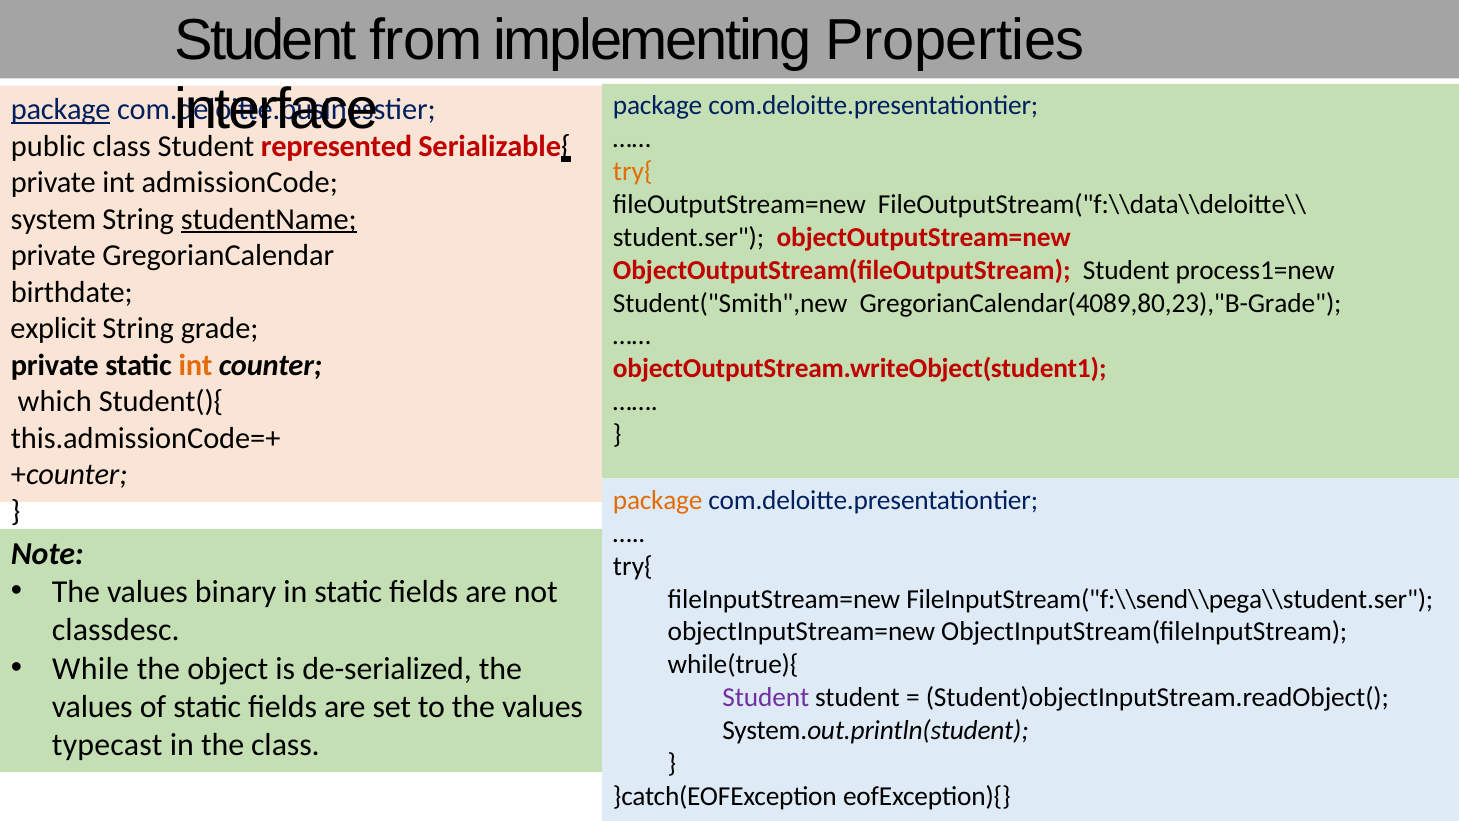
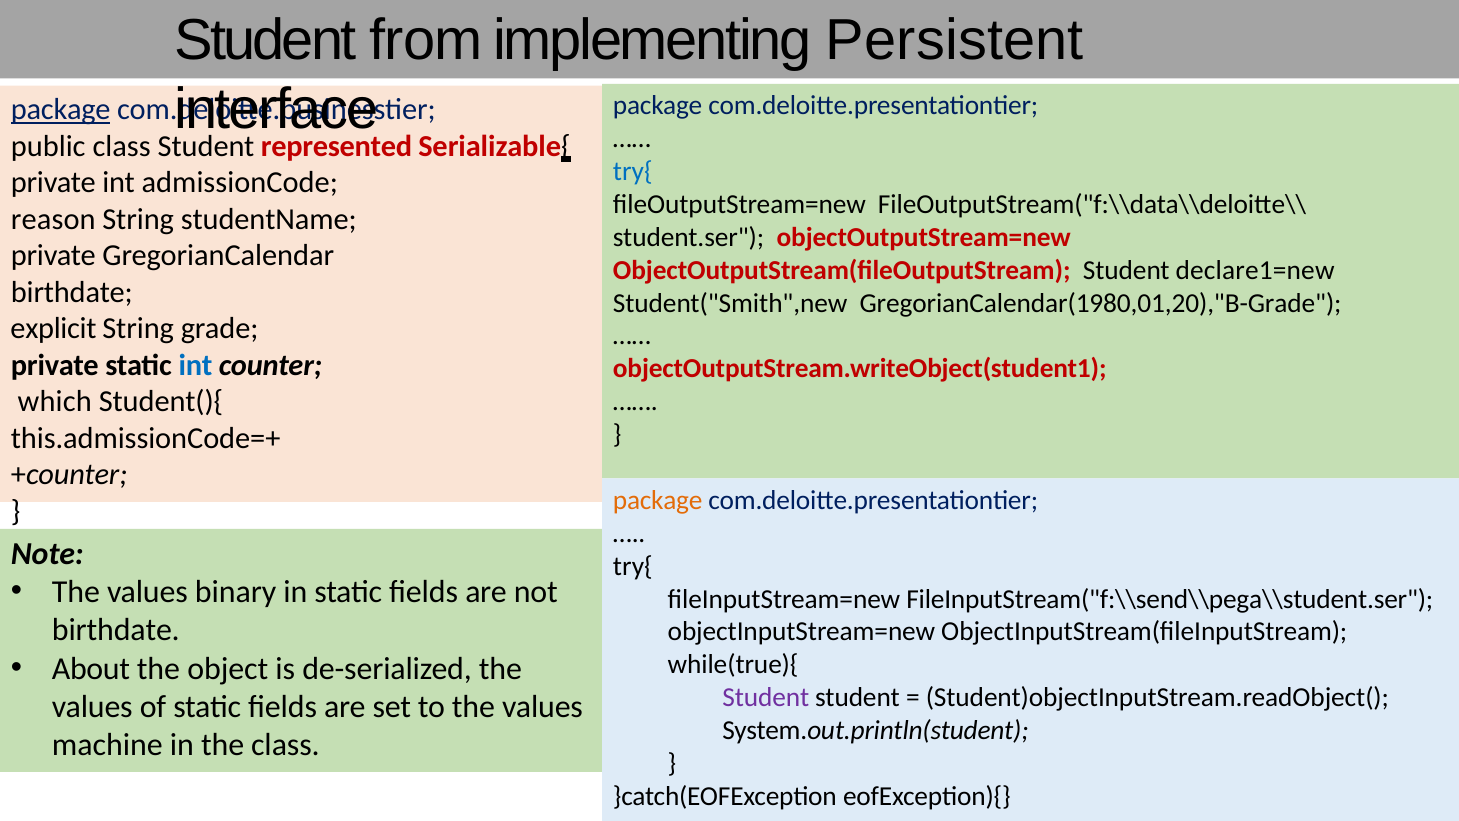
Properties: Properties -> Persistent
try{ at (633, 172) colour: orange -> blue
system: system -> reason
studentName underline: present -> none
process1=new: process1=new -> declare1=new
GregorianCalendar(4089,80,23),"B-Grade: GregorianCalendar(4089,80,23),"B-Grade -> GregorianCalendar(1980,01,20),"B-Grade
int at (196, 365) colour: orange -> blue
classdesc at (116, 630): classdesc -> birthdate
While: While -> About
typecast: typecast -> machine
